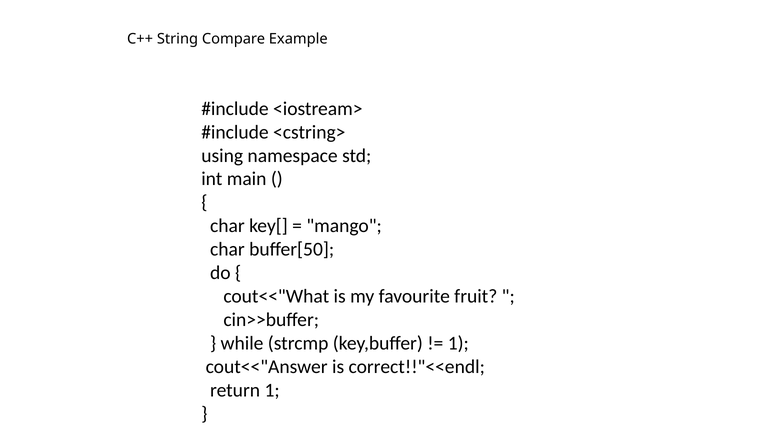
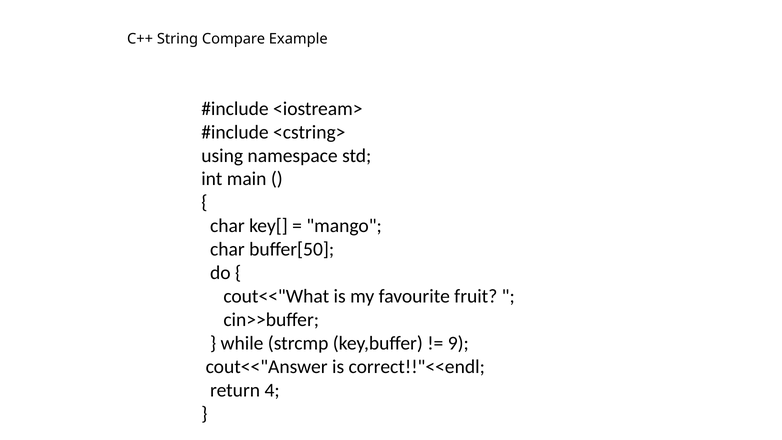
1 at (458, 343): 1 -> 9
return 1: 1 -> 4
